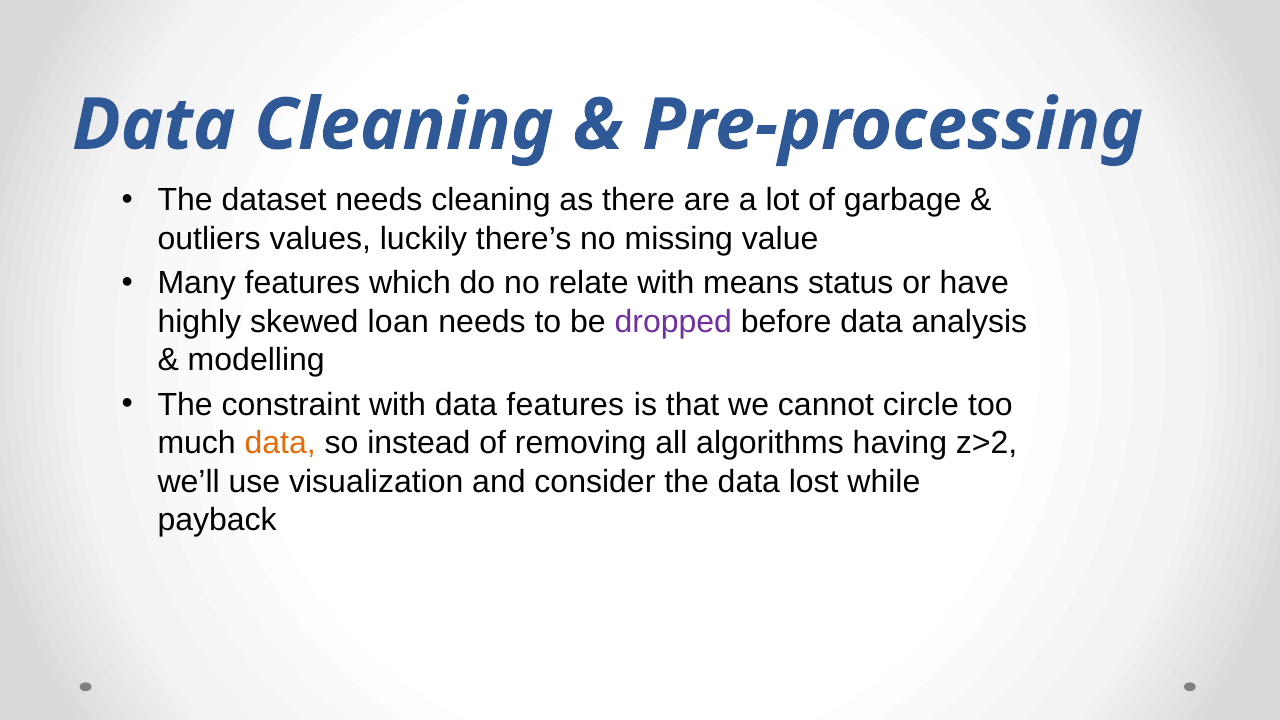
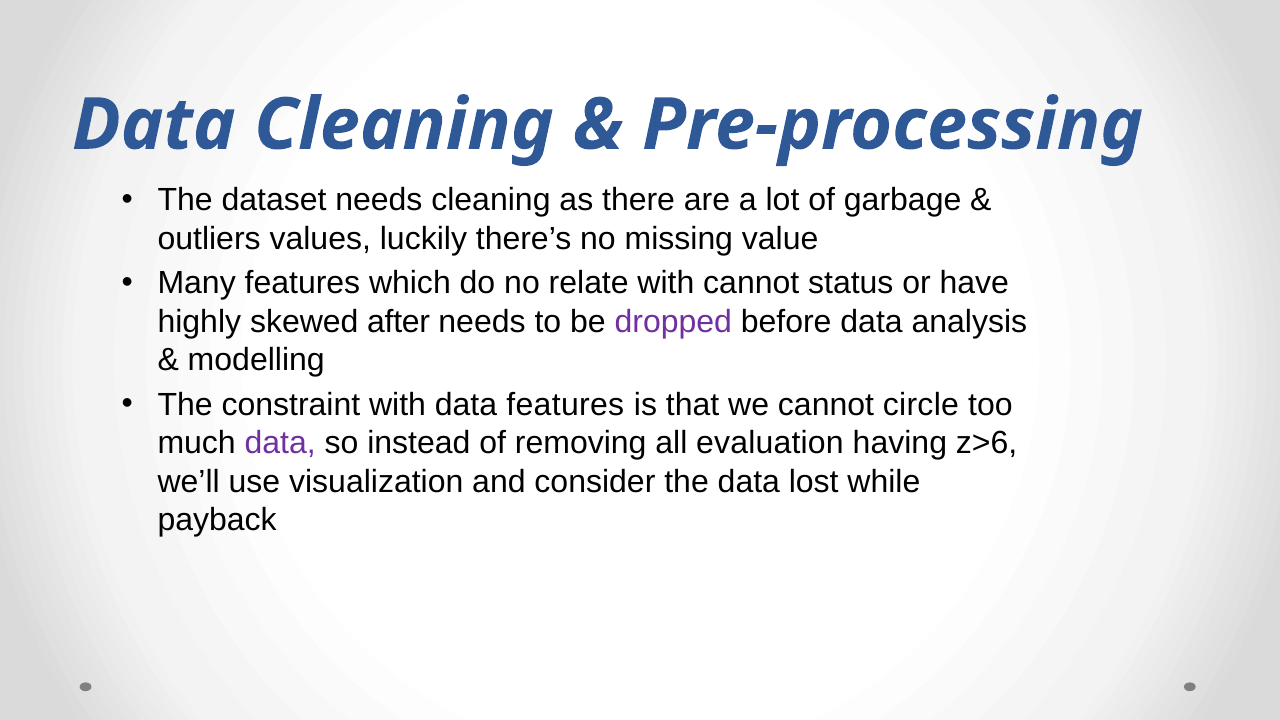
with means: means -> cannot
loan: loan -> after
data at (280, 443) colour: orange -> purple
algorithms: algorithms -> evaluation
z>2: z>2 -> z>6
